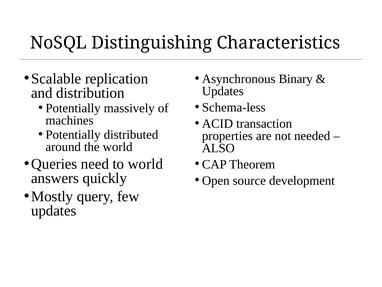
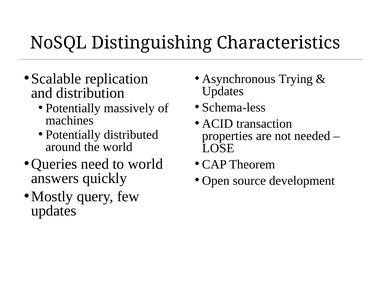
Binary: Binary -> Trying
ALSO: ALSO -> LOSE
